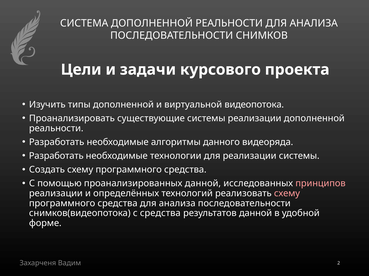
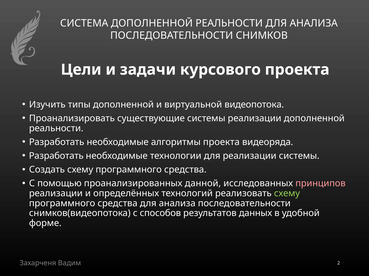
алгоритмы данного: данного -> проекта
схему at (287, 194) colour: pink -> light green
с средства: средства -> способов
результатов данной: данной -> данных
